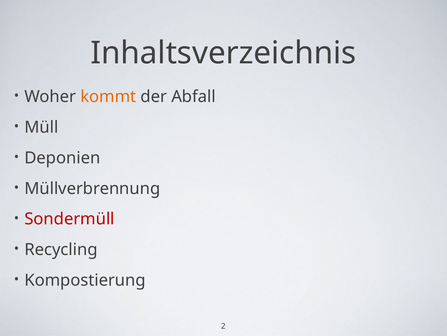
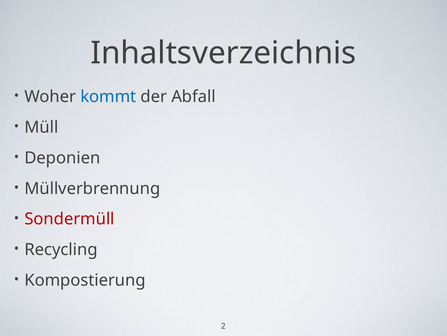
kommt colour: orange -> blue
